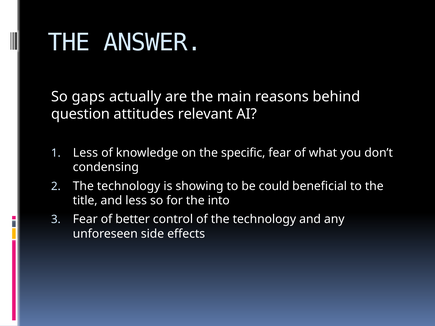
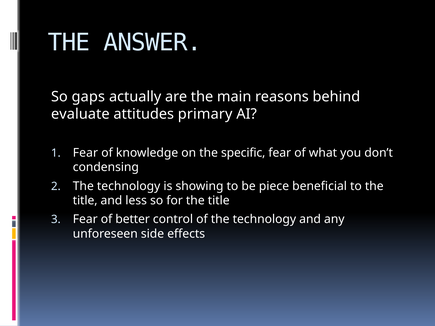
question: question -> evaluate
relevant: relevant -> primary
Less at (85, 153): Less -> Fear
could: could -> piece
for the into: into -> title
